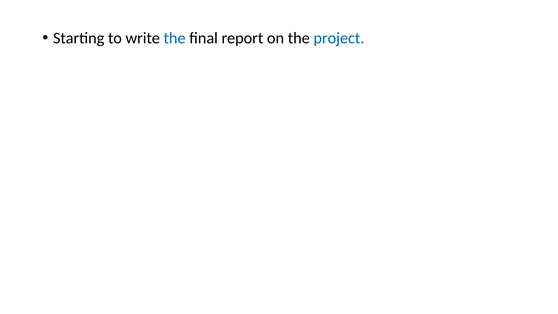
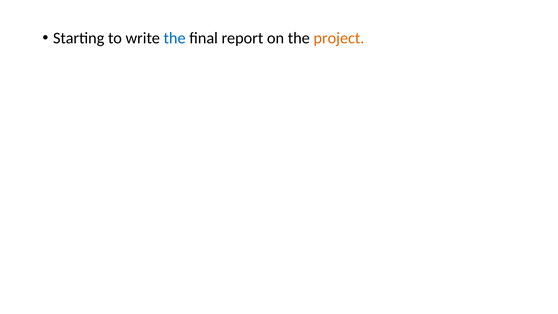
project colour: blue -> orange
